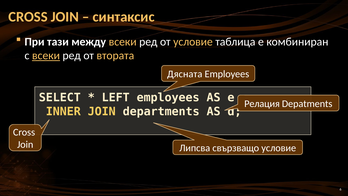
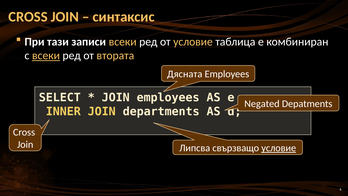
между: между -> записи
LEFT at (116, 98): LEFT -> JOIN
Релация: Релация -> Negated
условие at (279, 148) underline: none -> present
